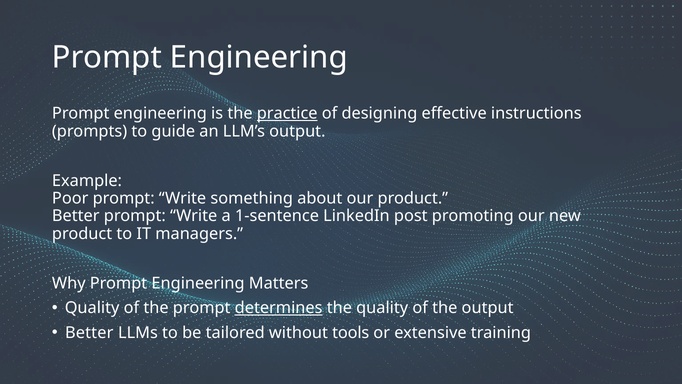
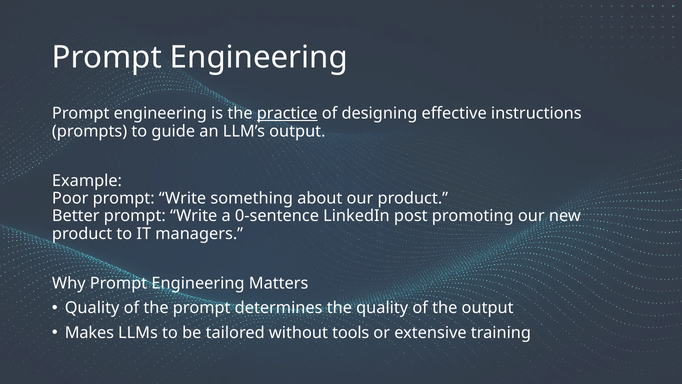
1-sentence: 1-sentence -> 0-sentence
determines underline: present -> none
Better at (89, 332): Better -> Makes
